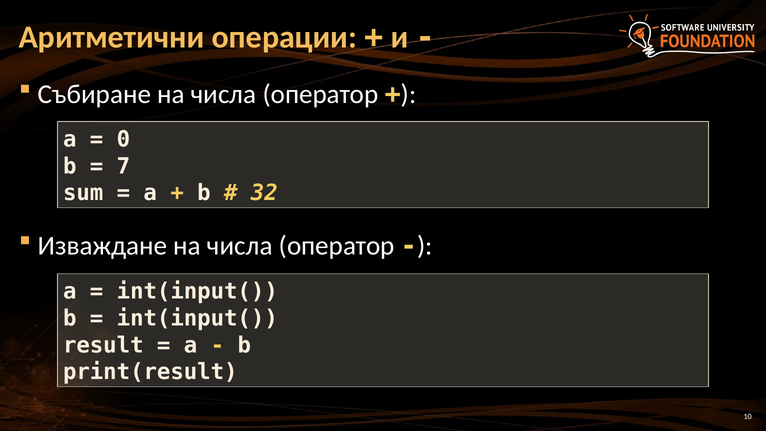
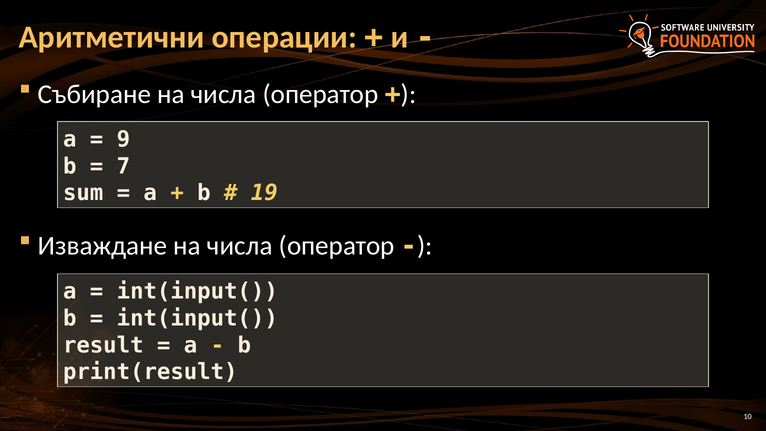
0: 0 -> 9
32: 32 -> 19
